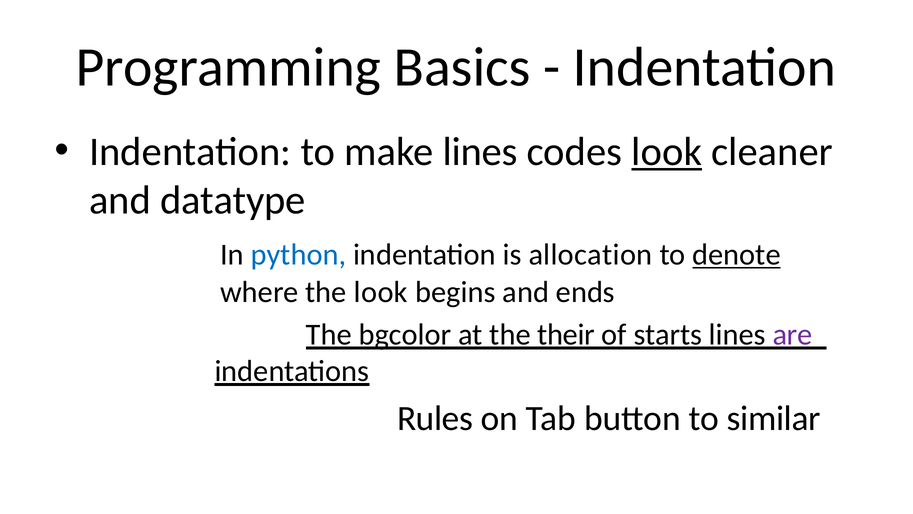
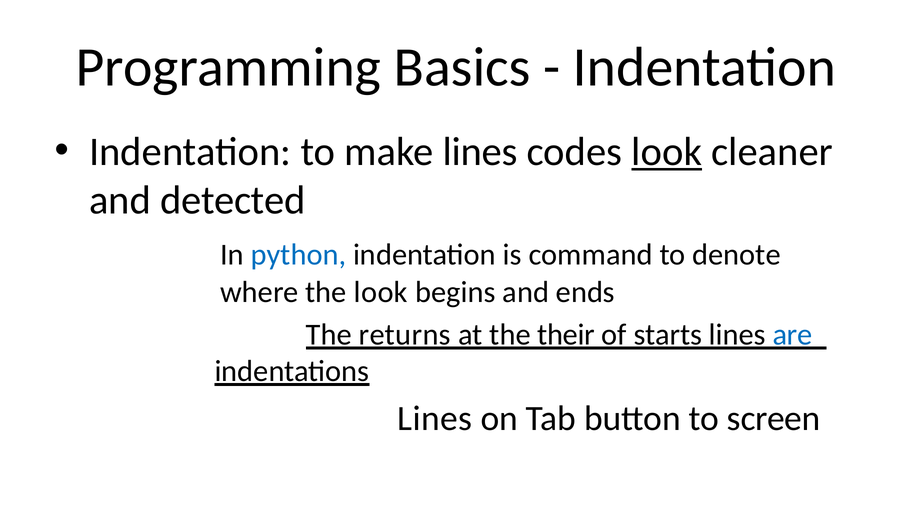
datatype: datatype -> detected
allocation: allocation -> command
denote underline: present -> none
bgcolor: bgcolor -> returns
are colour: purple -> blue
Rules at (435, 418): Rules -> Lines
similar: similar -> screen
